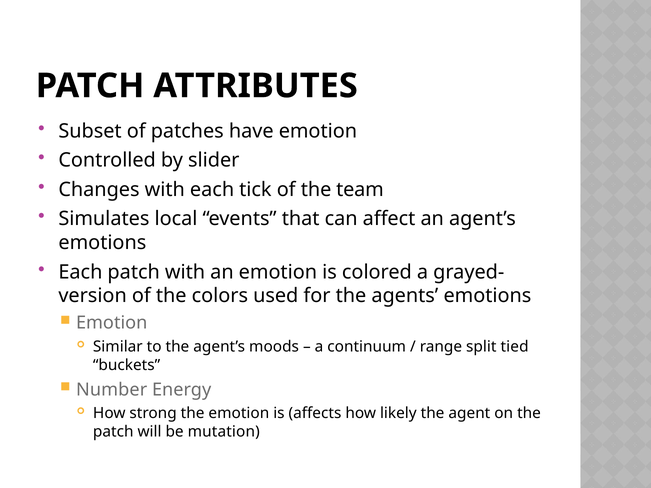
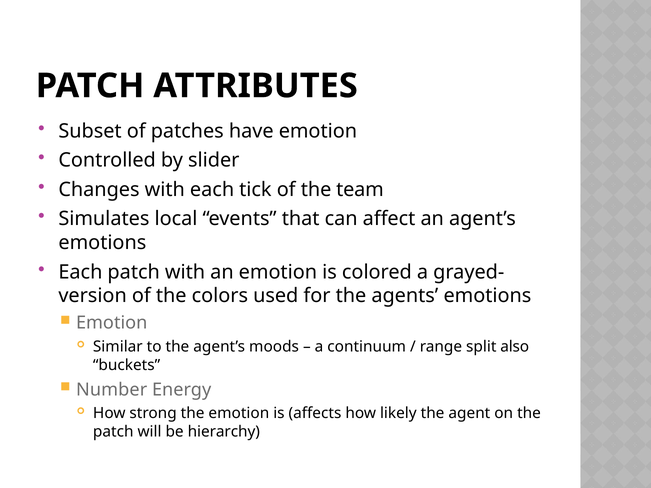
tied: tied -> also
mutation: mutation -> hierarchy
